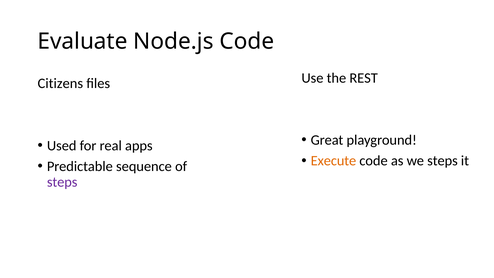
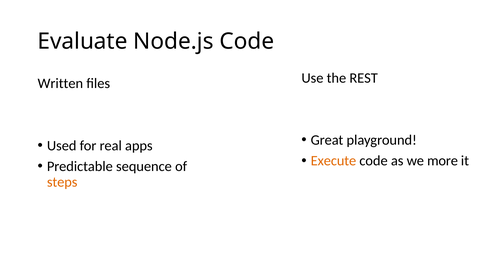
Citizens: Citizens -> Written
we steps: steps -> more
steps at (62, 182) colour: purple -> orange
